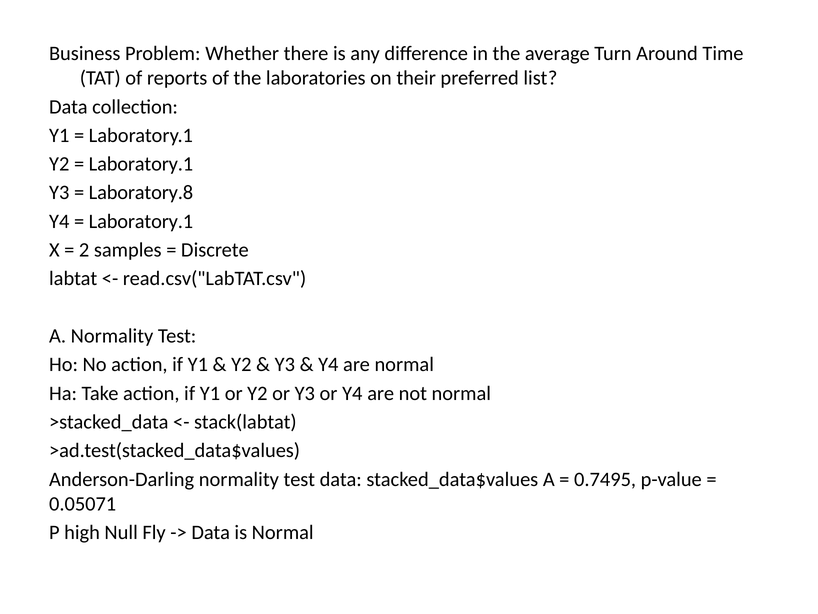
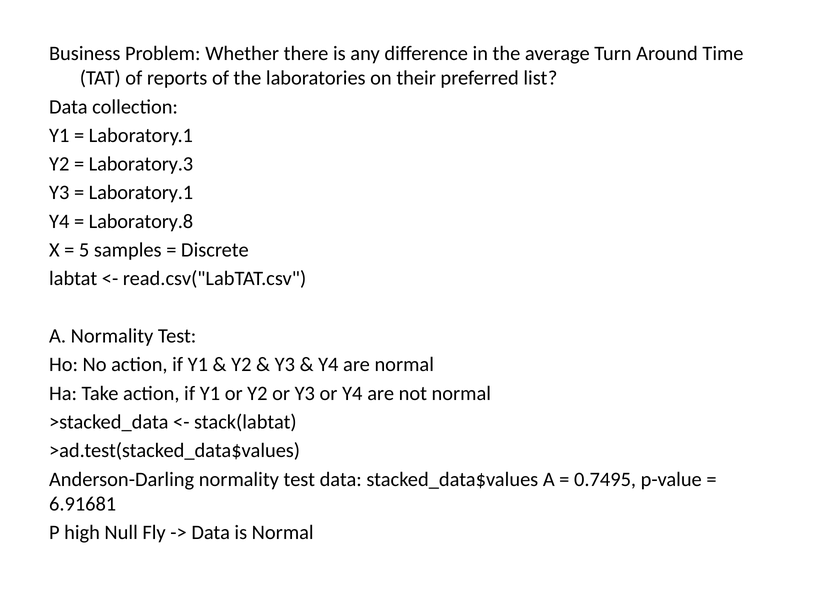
Laboratory.1 at (141, 164): Laboratory.1 -> Laboratory.3
Laboratory.8 at (141, 193): Laboratory.8 -> Laboratory.1
Laboratory.1 at (141, 221): Laboratory.1 -> Laboratory.8
2: 2 -> 5
0.05071: 0.05071 -> 6.91681
